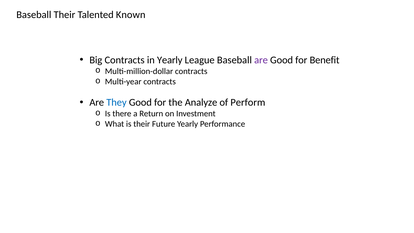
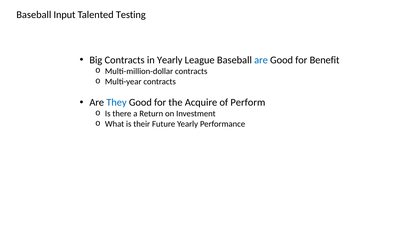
Baseball Their: Their -> Input
Known: Known -> Testing
are at (261, 60) colour: purple -> blue
Analyze: Analyze -> Acquire
